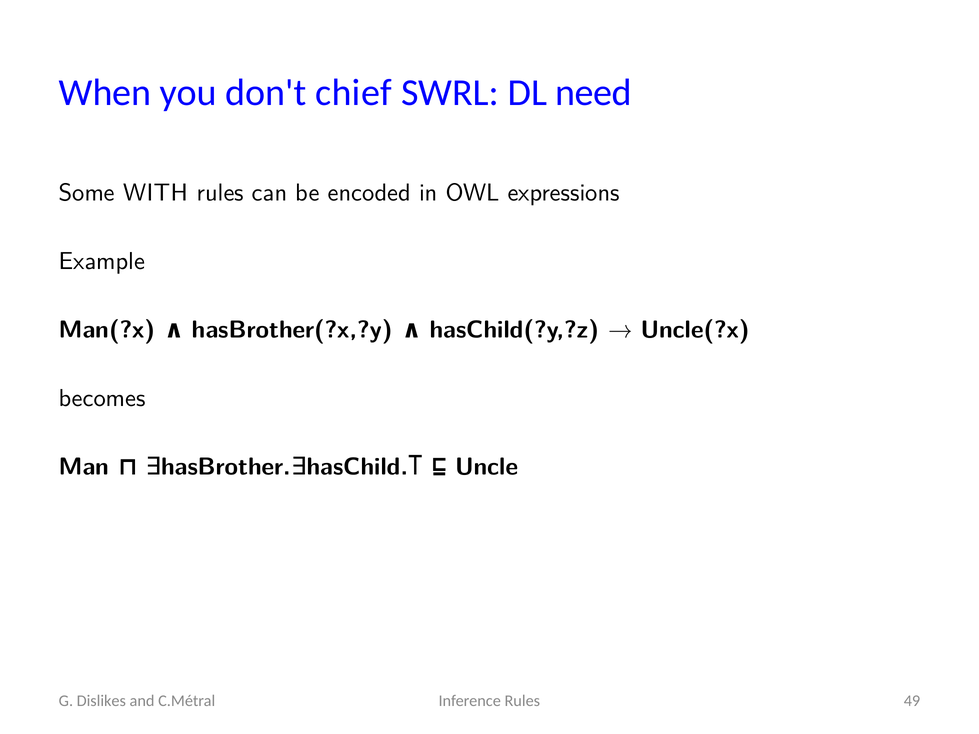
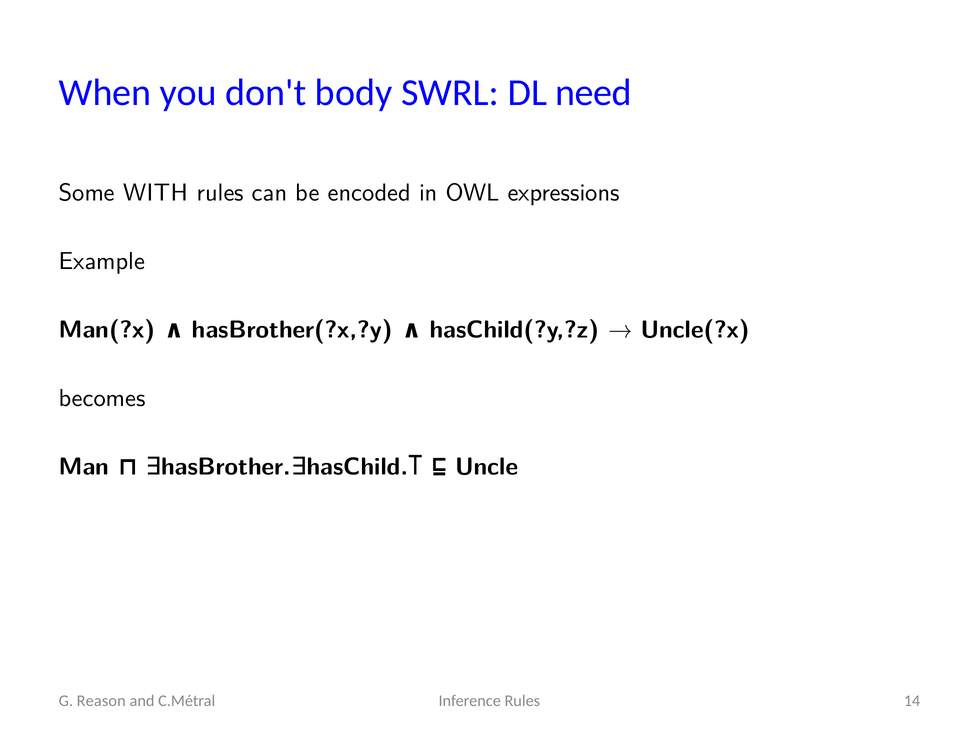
chief: chief -> body
49: 49 -> 14
Dislikes: Dislikes -> Reason
